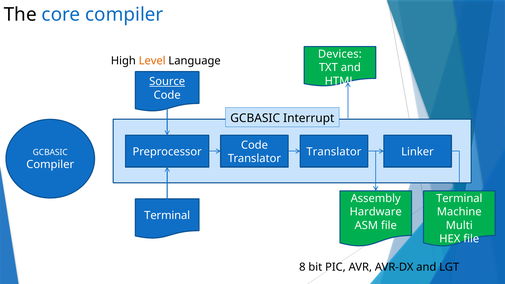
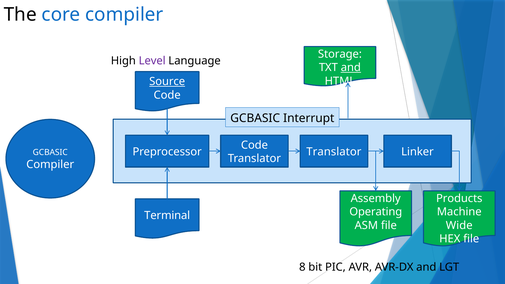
Devices: Devices -> Storage
Level colour: orange -> purple
and at (351, 68) underline: none -> present
Terminal at (459, 198): Terminal -> Products
Hardware: Hardware -> Operating
Multi: Multi -> Wide
